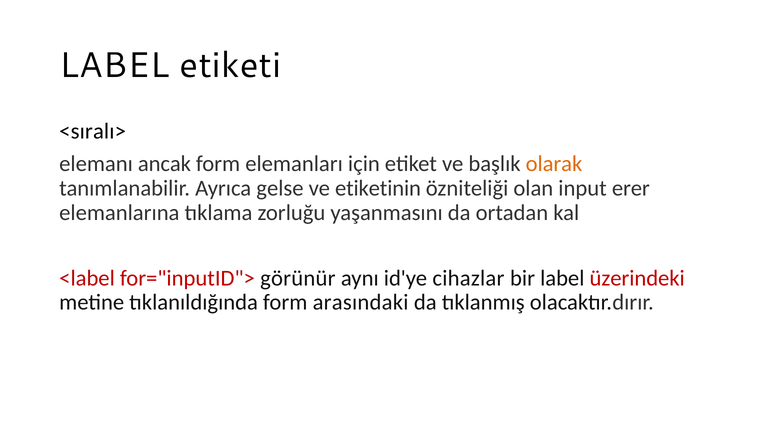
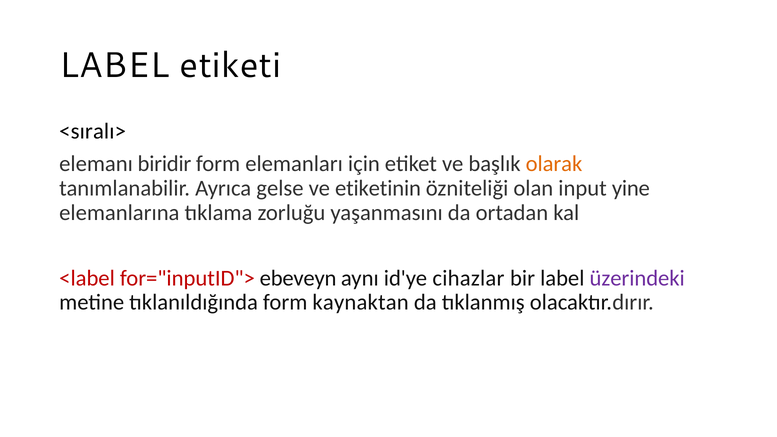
ancak: ancak -> biridir
erer: erer -> yine
görünür: görünür -> ebeveyn
üzerindeki colour: red -> purple
arasındaki: arasındaki -> kaynaktan
